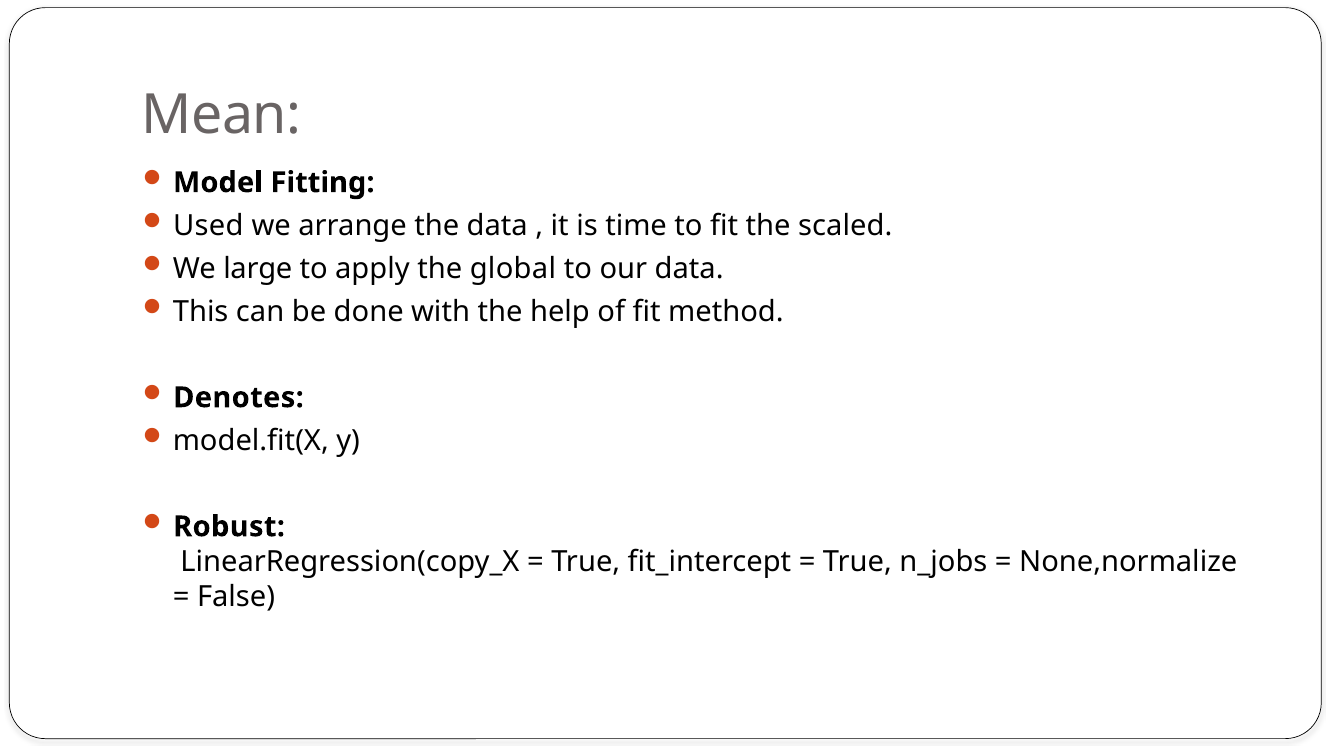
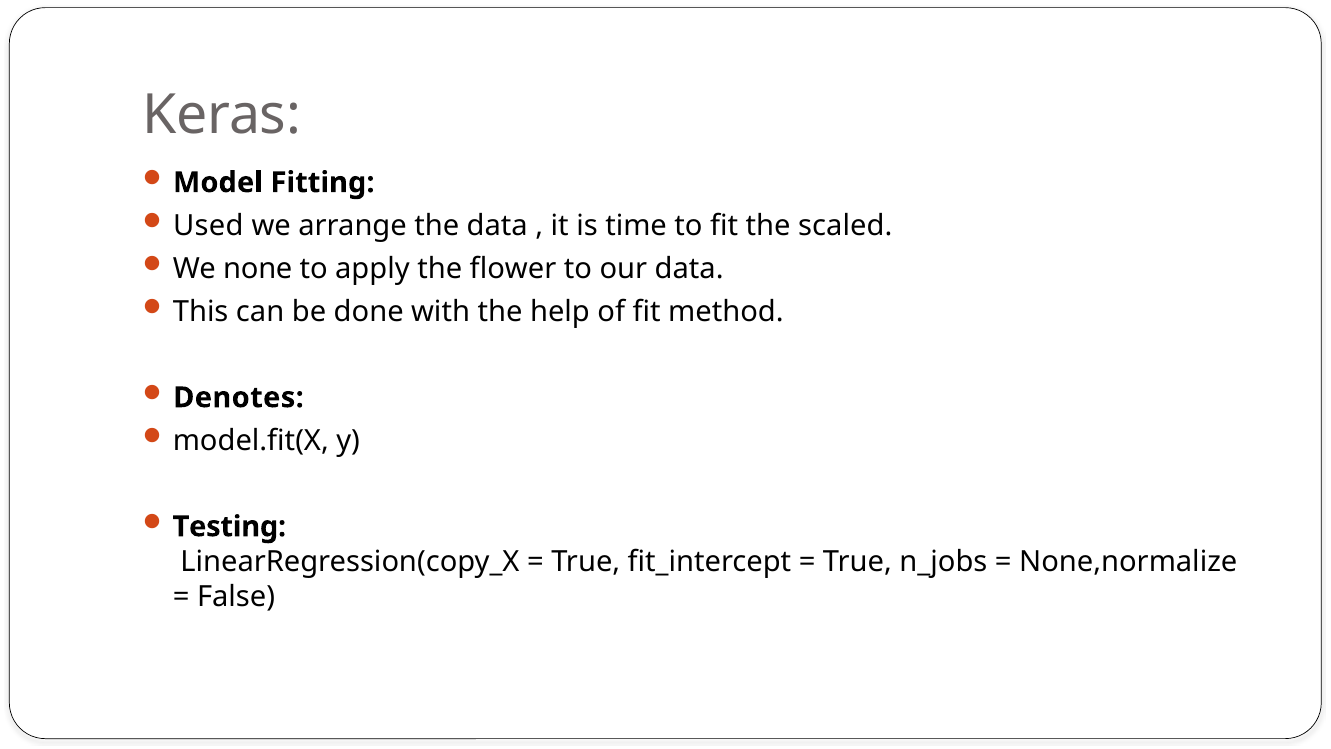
Mean: Mean -> Keras
large: large -> none
global: global -> flower
Robust: Robust -> Testing
